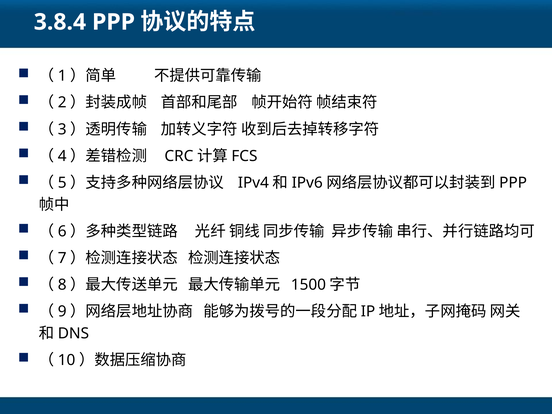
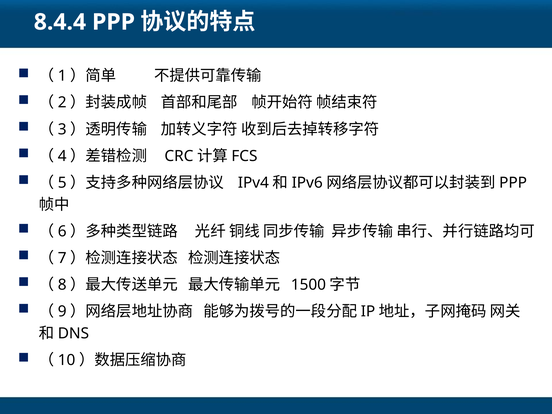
3.8.4: 3.8.4 -> 8.4.4
